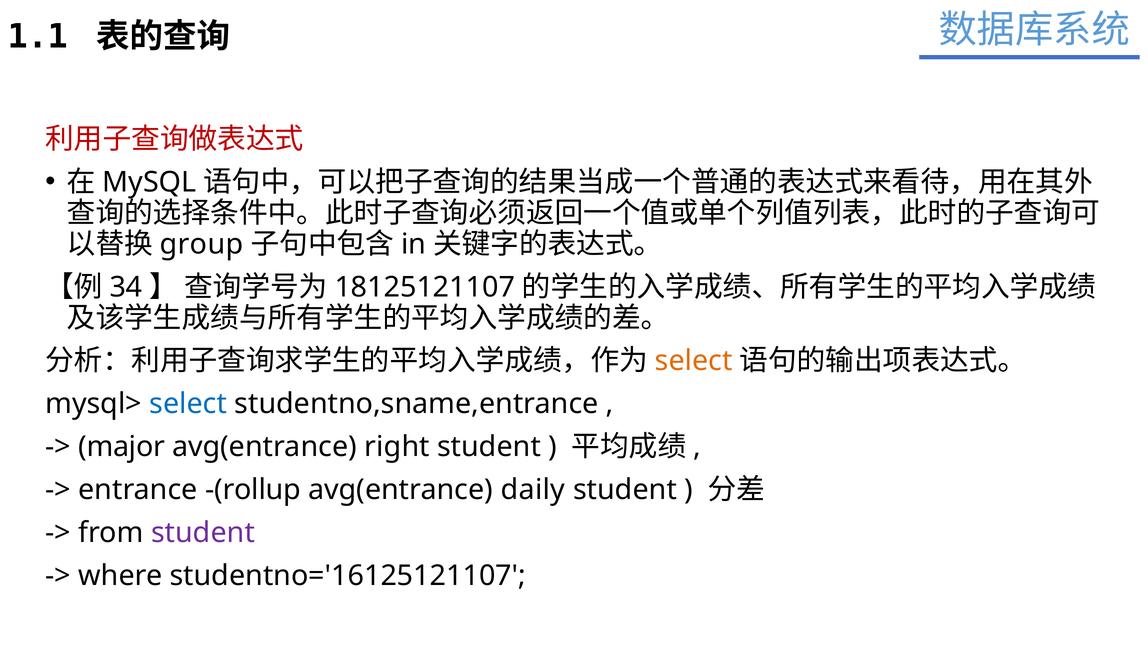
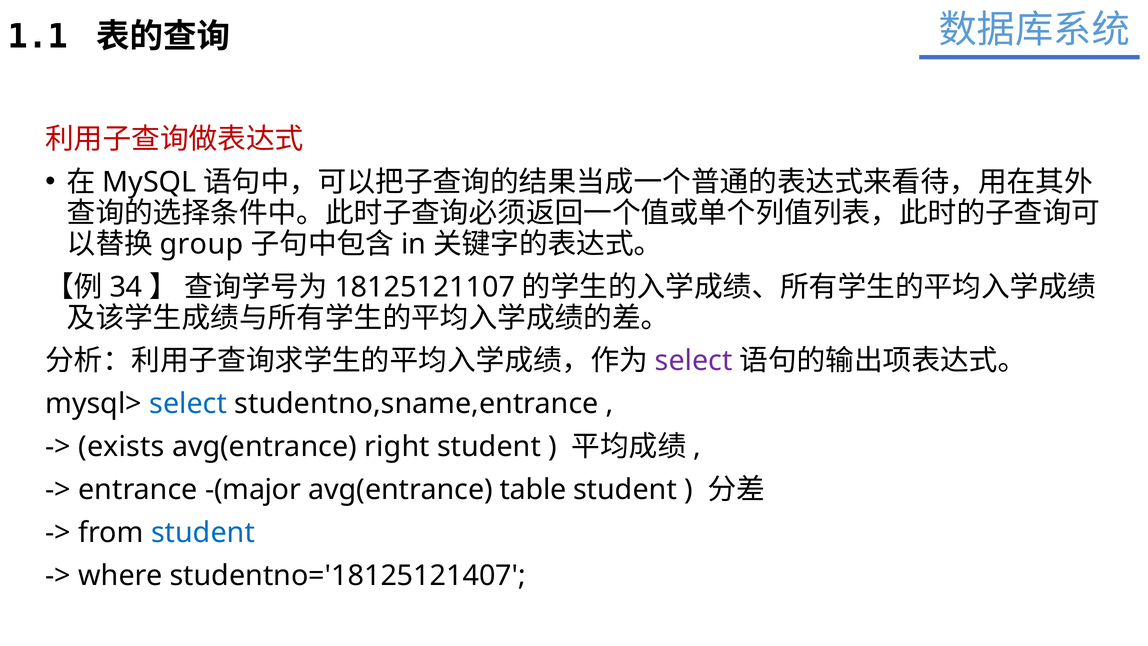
select at (694, 361) colour: orange -> purple
major: major -> exists
-(rollup: -(rollup -> -(major
daily: daily -> table
student at (203, 533) colour: purple -> blue
studentno='16125121107: studentno='16125121107 -> studentno='18125121407
